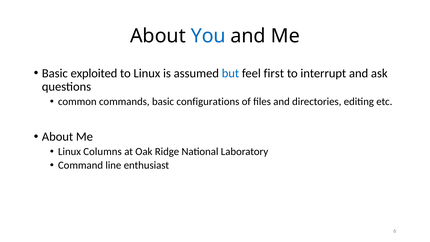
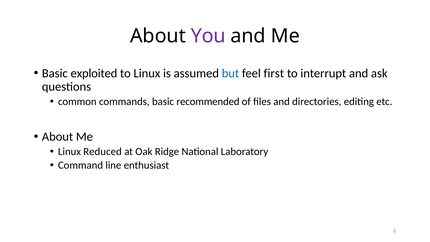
You colour: blue -> purple
configurations: configurations -> recommended
Columns: Columns -> Reduced
